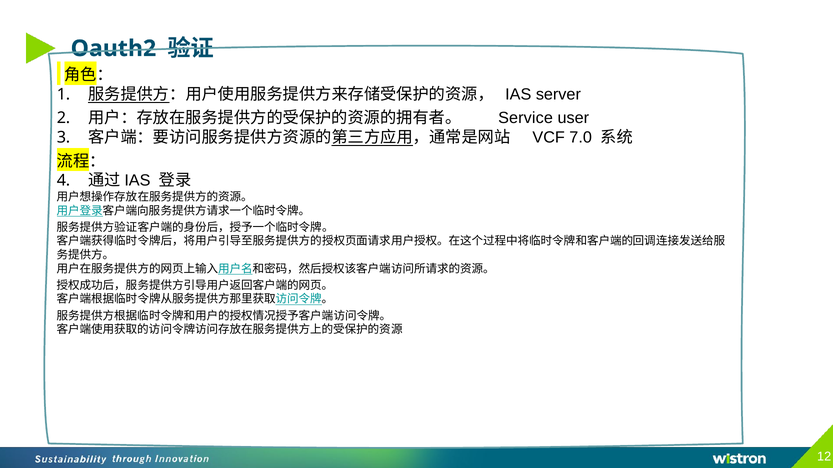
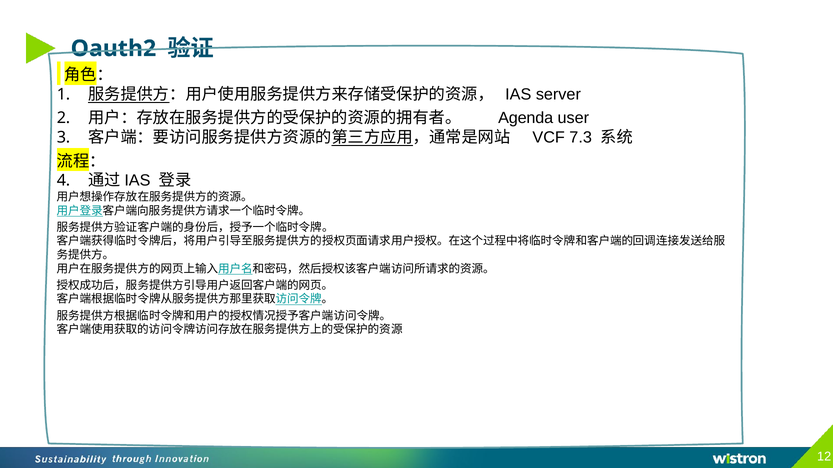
Service: Service -> Agenda
7.0: 7.0 -> 7.3
